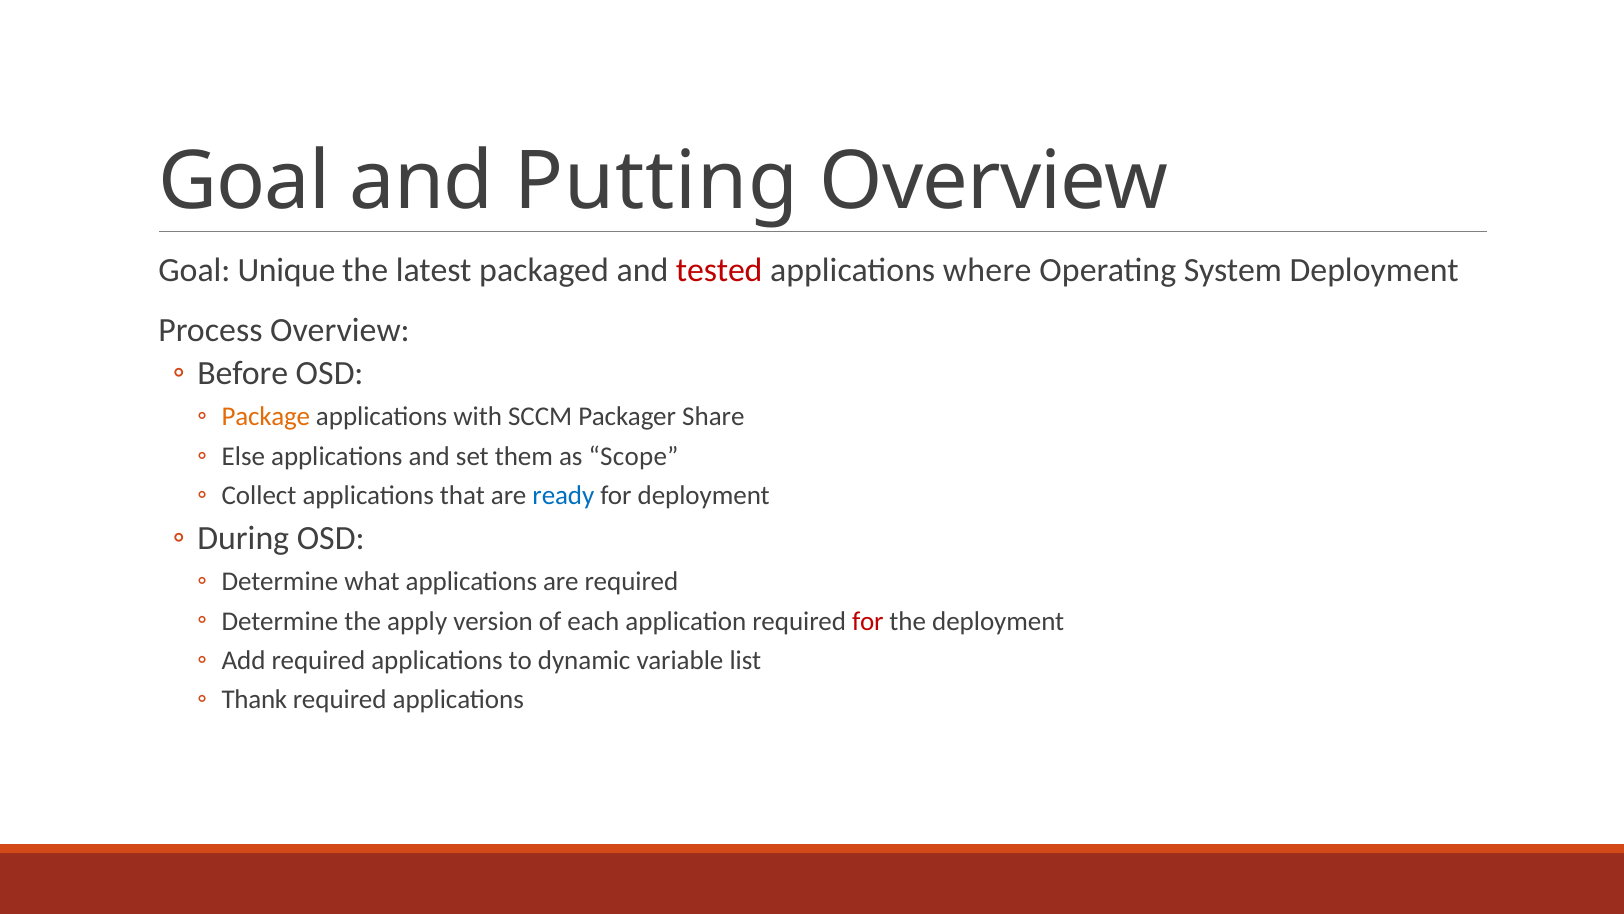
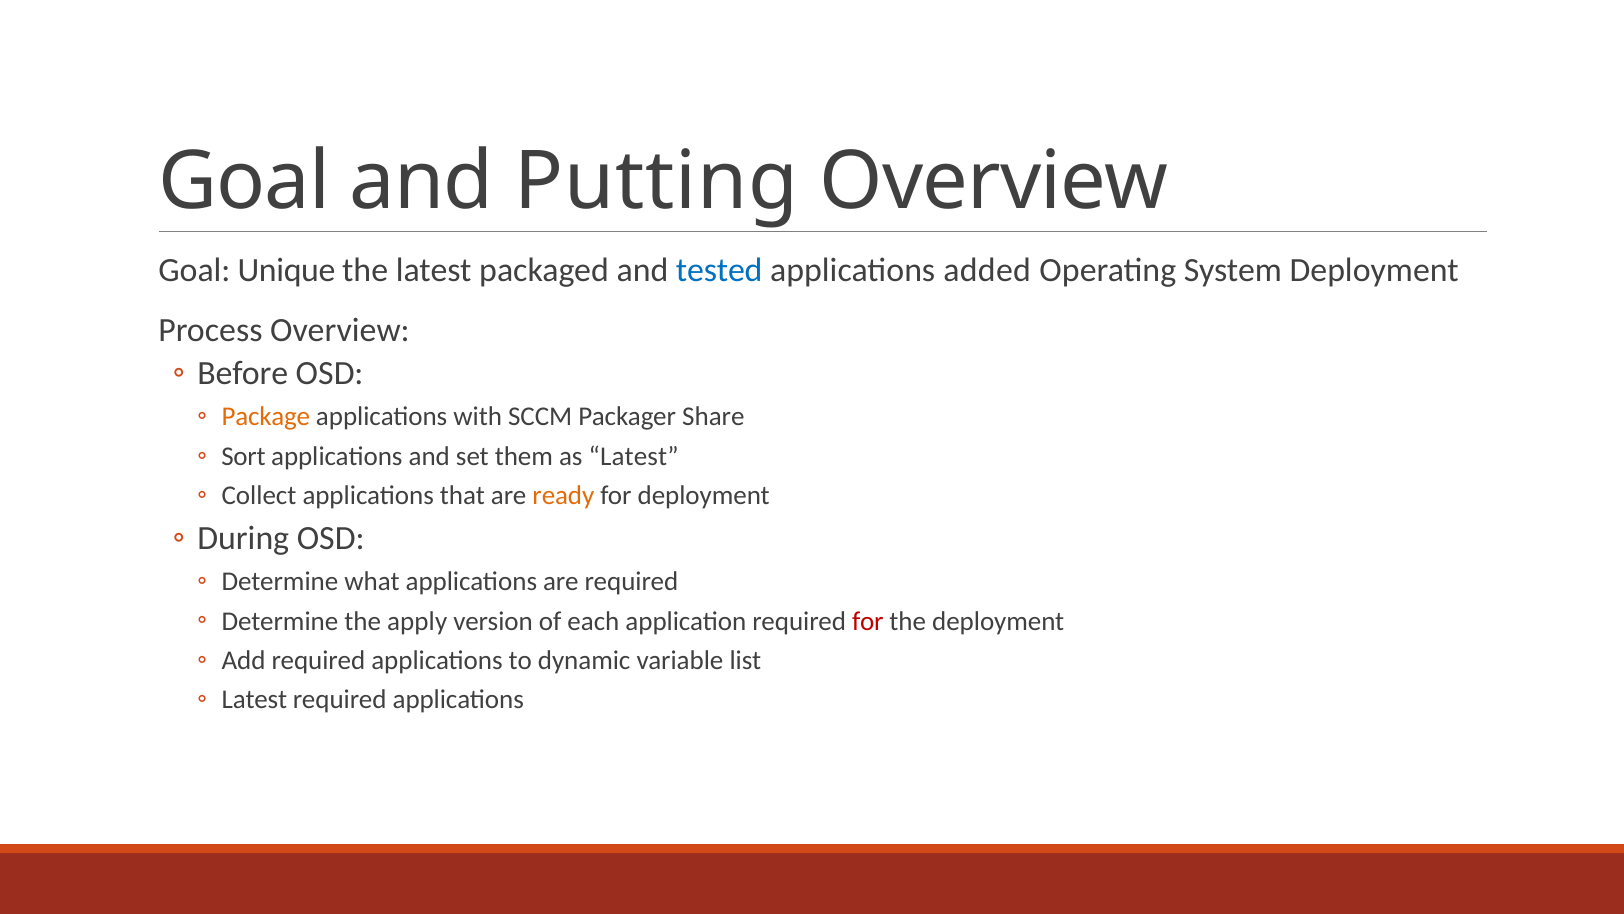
tested colour: red -> blue
where: where -> added
Else: Else -> Sort
as Scope: Scope -> Latest
ready colour: blue -> orange
Thank at (254, 700): Thank -> Latest
